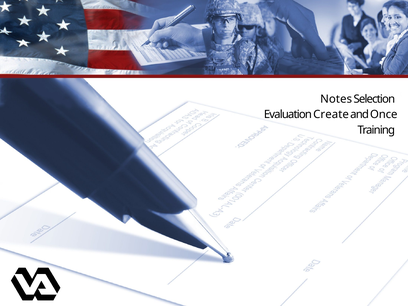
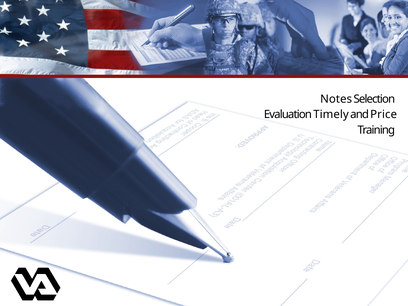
Create: Create -> Timely
Once: Once -> Price
